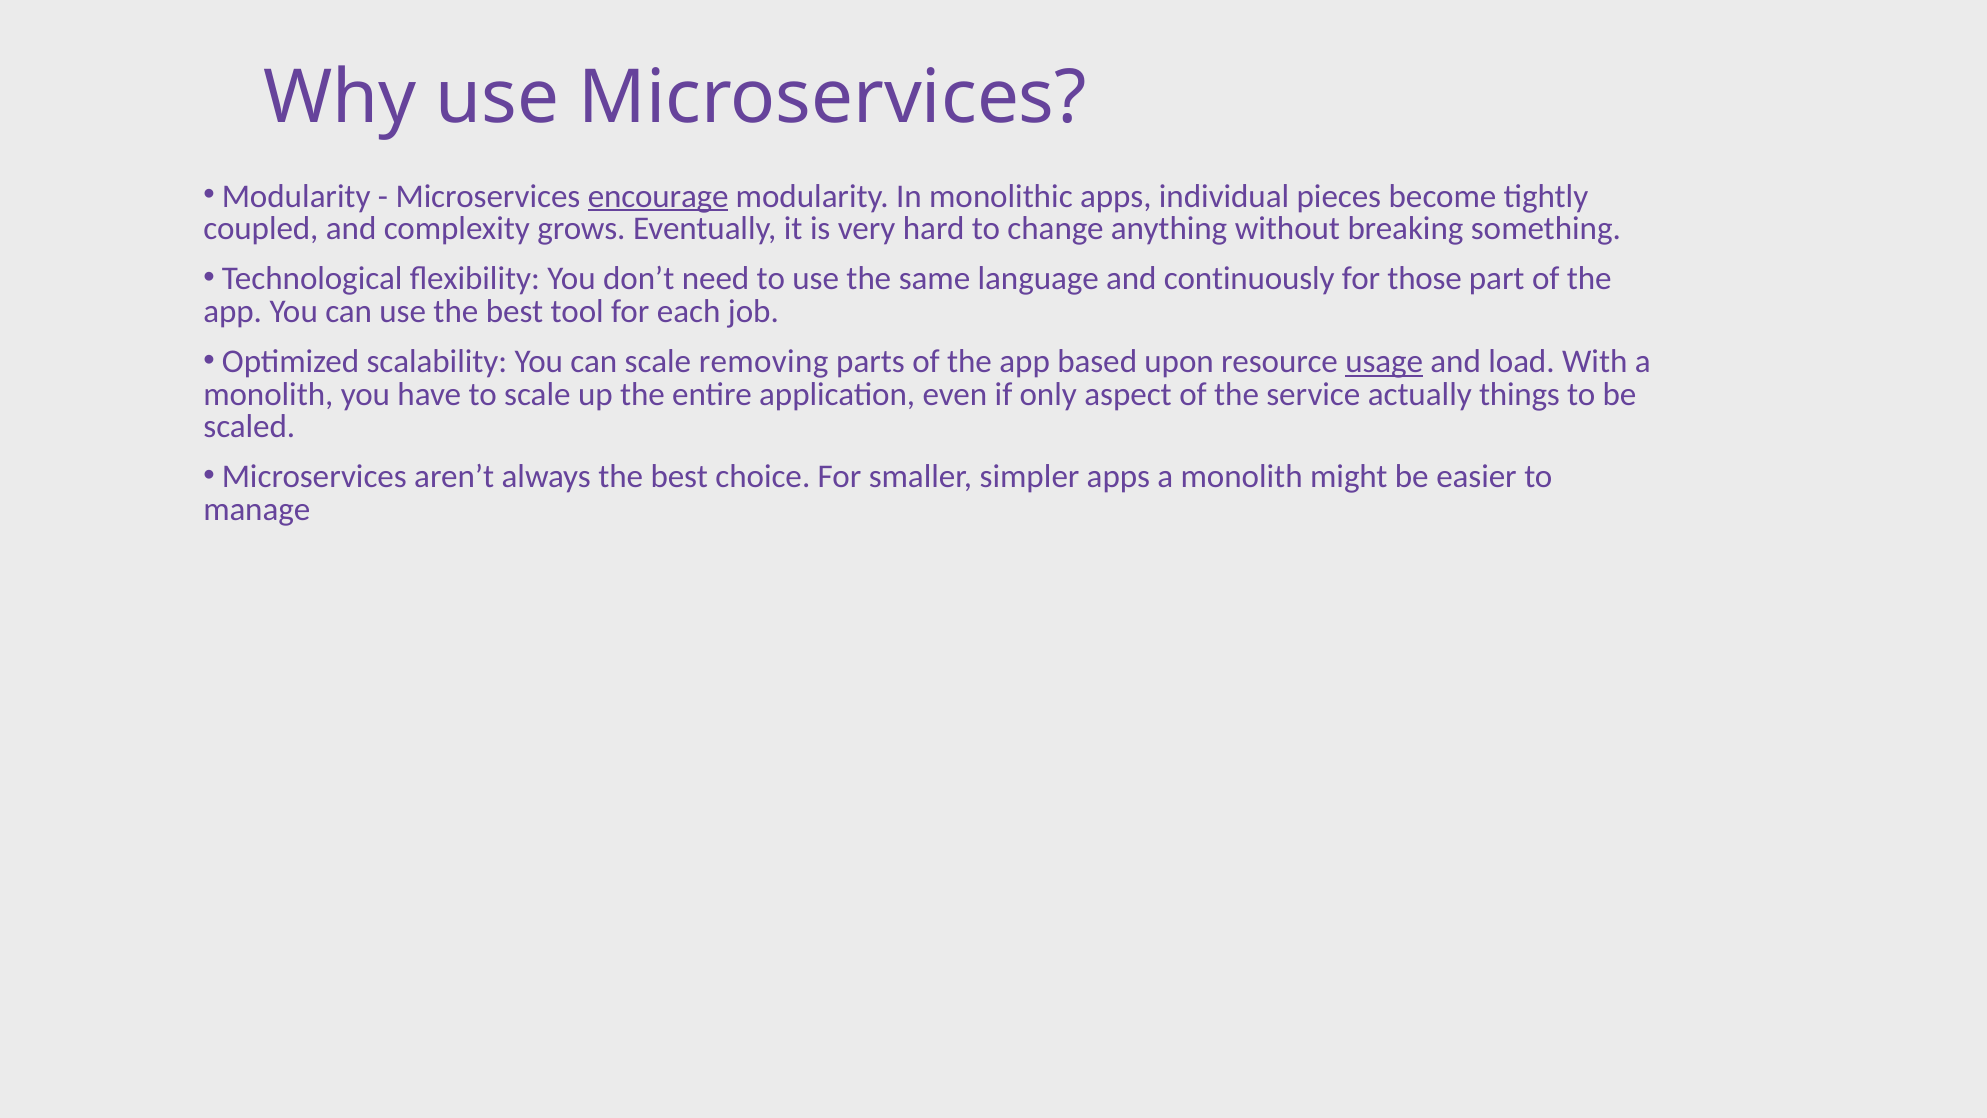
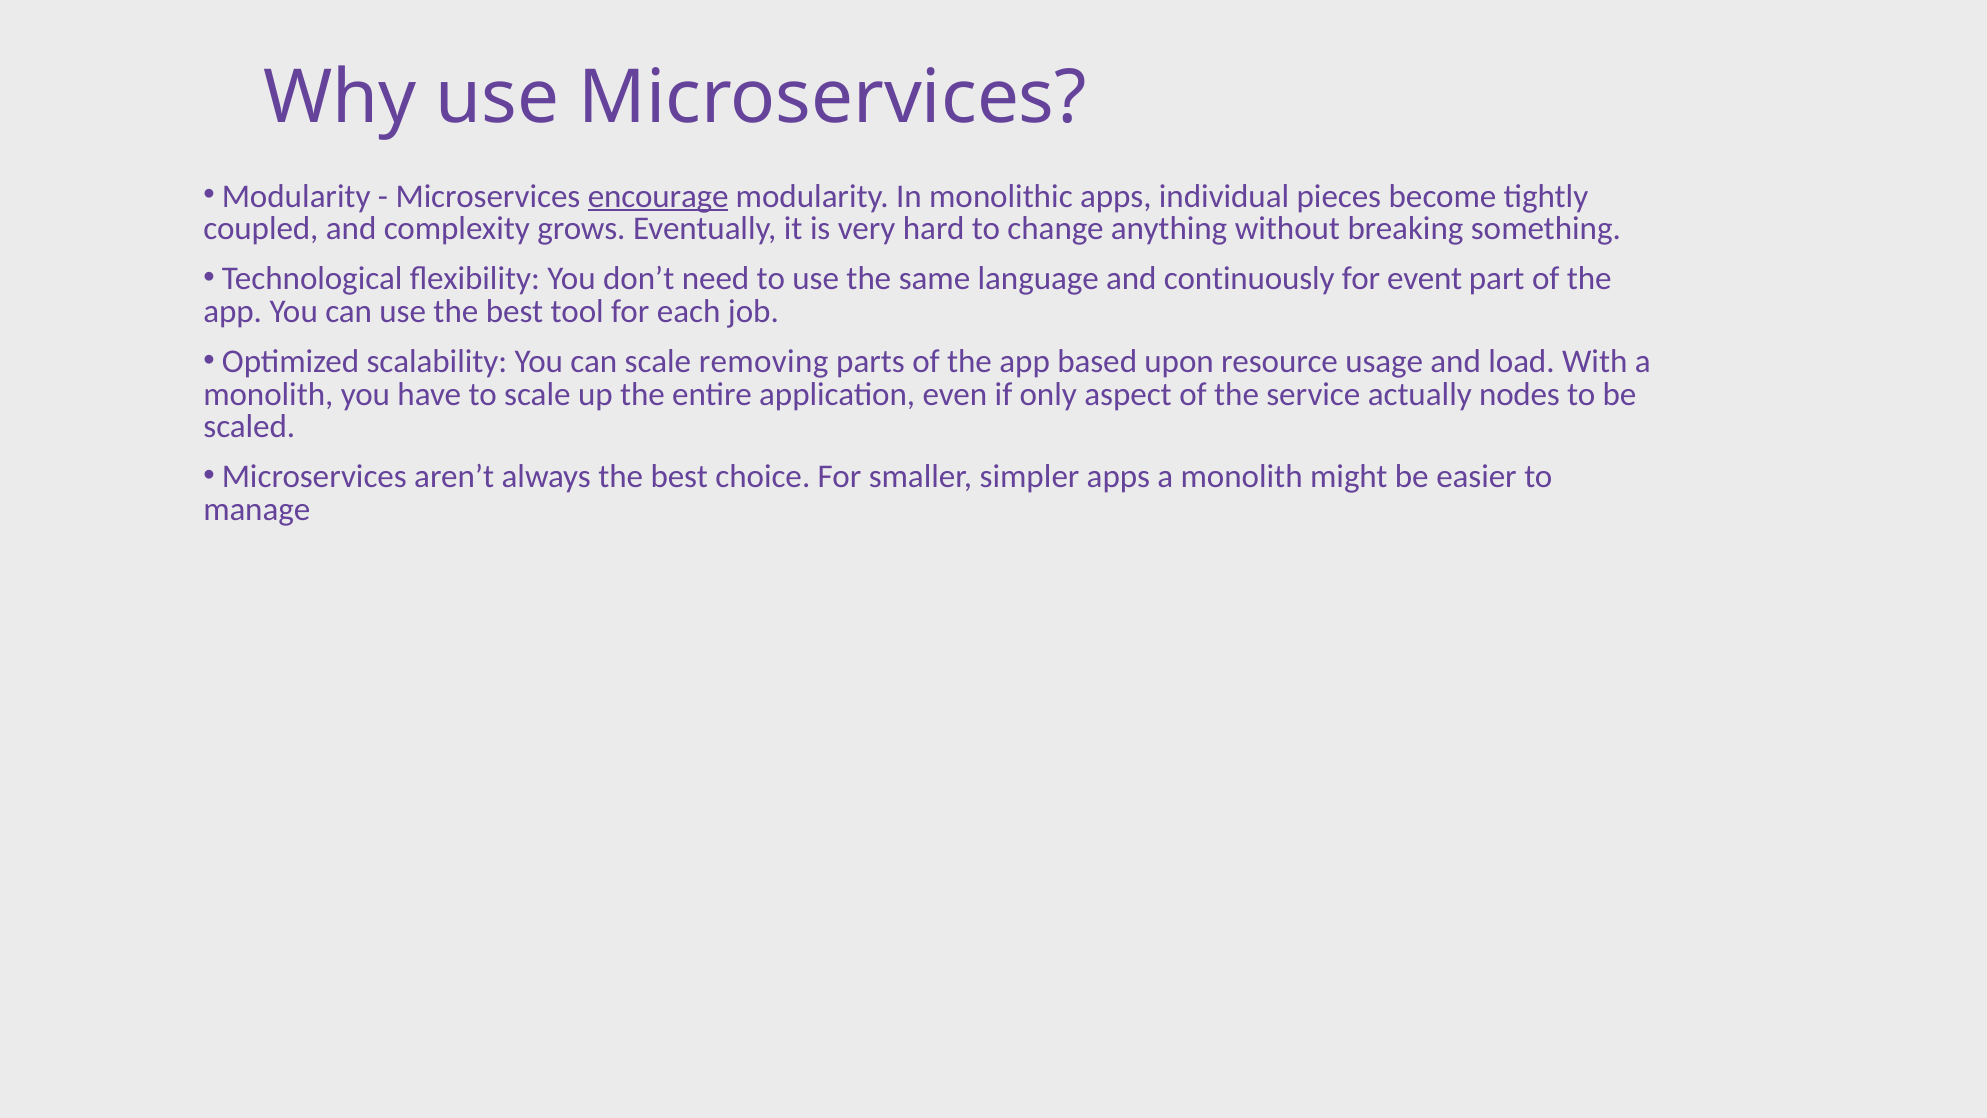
those: those -> event
usage underline: present -> none
things: things -> nodes
